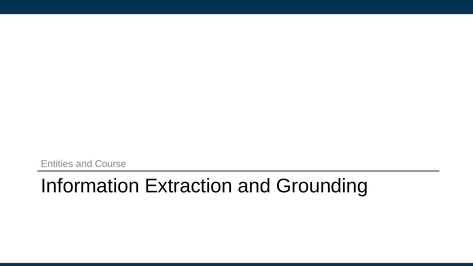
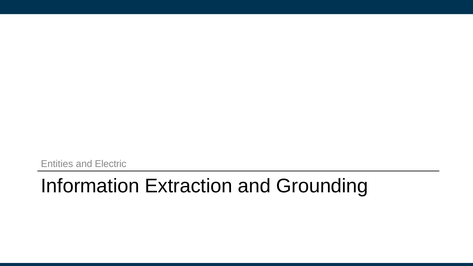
Course: Course -> Electric
